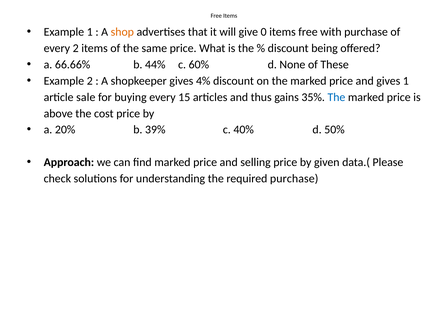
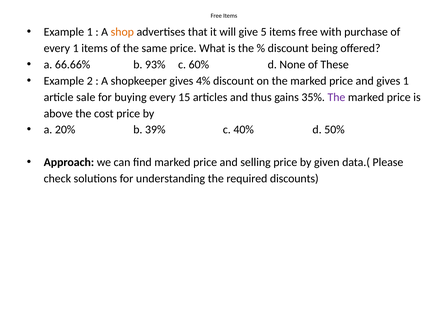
0: 0 -> 5
every 2: 2 -> 1
44%: 44% -> 93%
The at (336, 97) colour: blue -> purple
required purchase: purchase -> discounts
